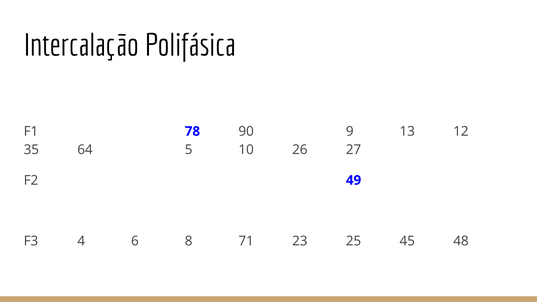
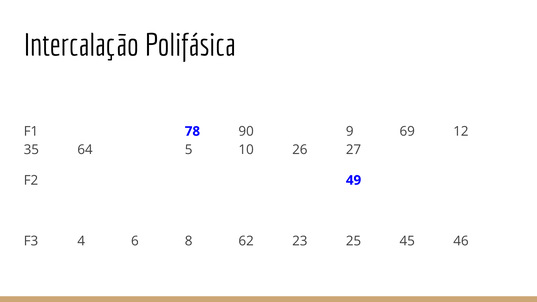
13: 13 -> 69
71: 71 -> 62
48: 48 -> 46
